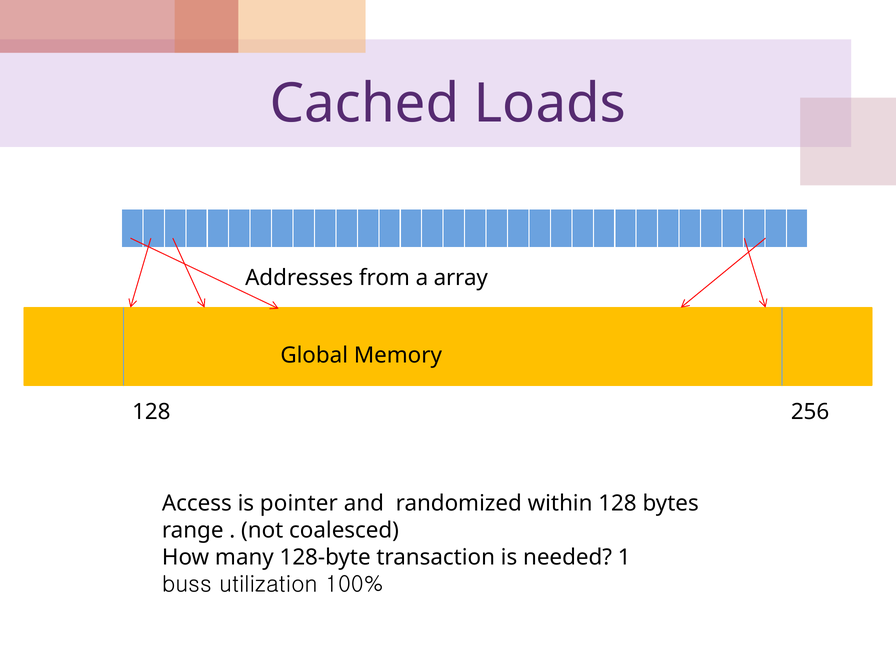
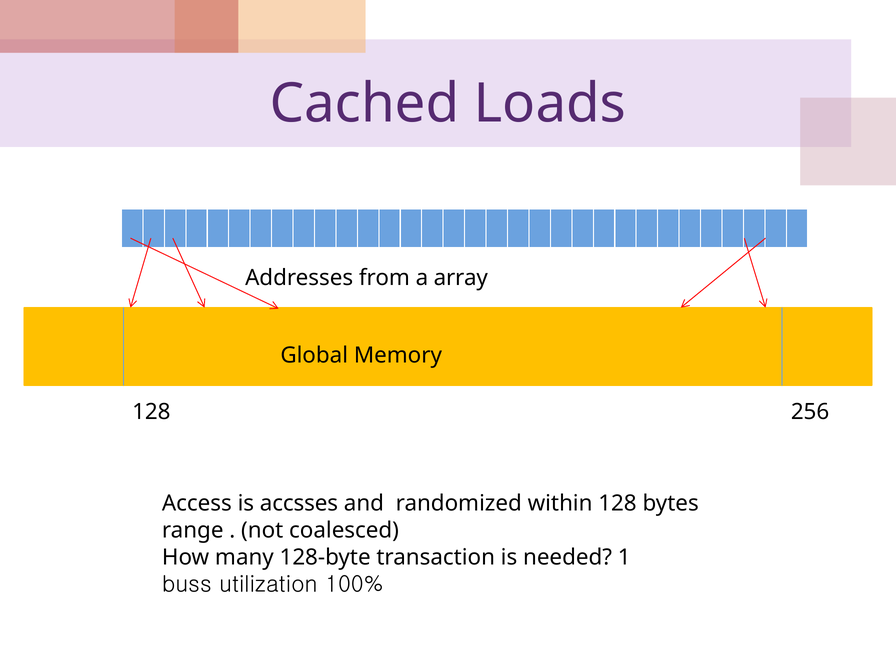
pointer: pointer -> accsses
